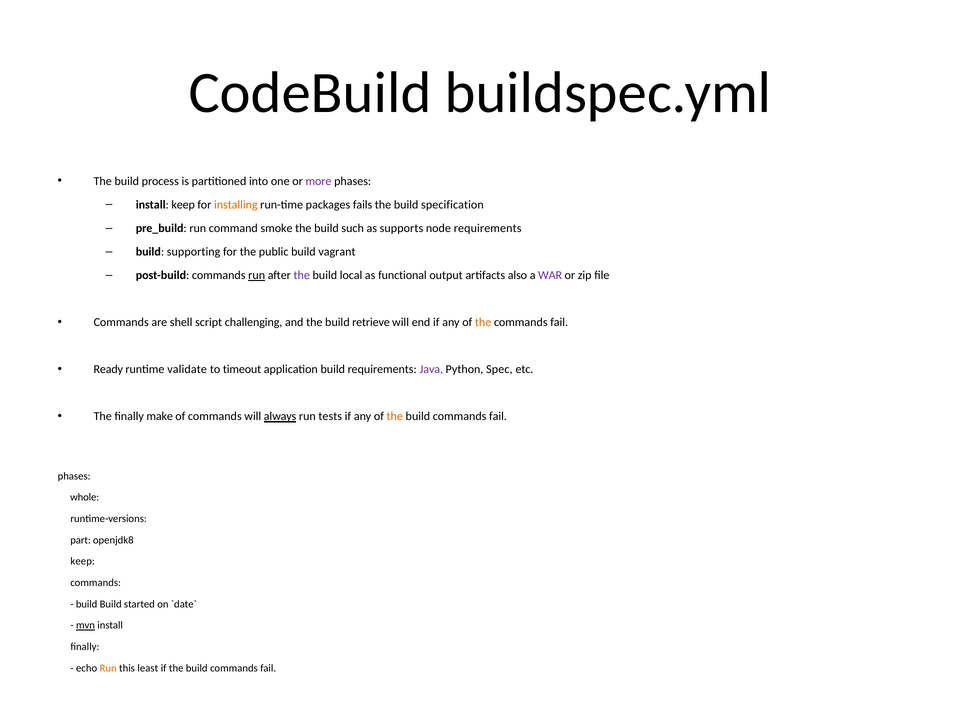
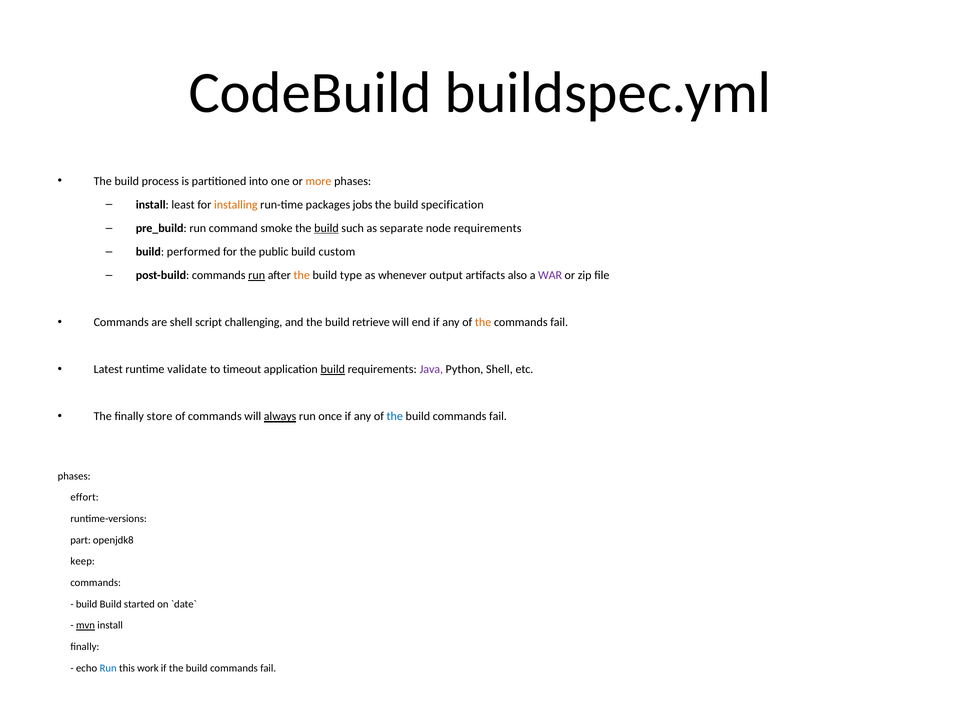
more colour: purple -> orange
install keep: keep -> least
fails: fails -> jobs
build at (326, 228) underline: none -> present
supports: supports -> separate
supporting: supporting -> performed
vagrant: vagrant -> custom
the at (302, 275) colour: purple -> orange
local: local -> type
functional: functional -> whenever
Ready: Ready -> Latest
build at (333, 369) underline: none -> present
Python Spec: Spec -> Shell
make: make -> store
tests: tests -> once
the at (395, 416) colour: orange -> blue
whole: whole -> effort
Run at (108, 668) colour: orange -> blue
least: least -> work
